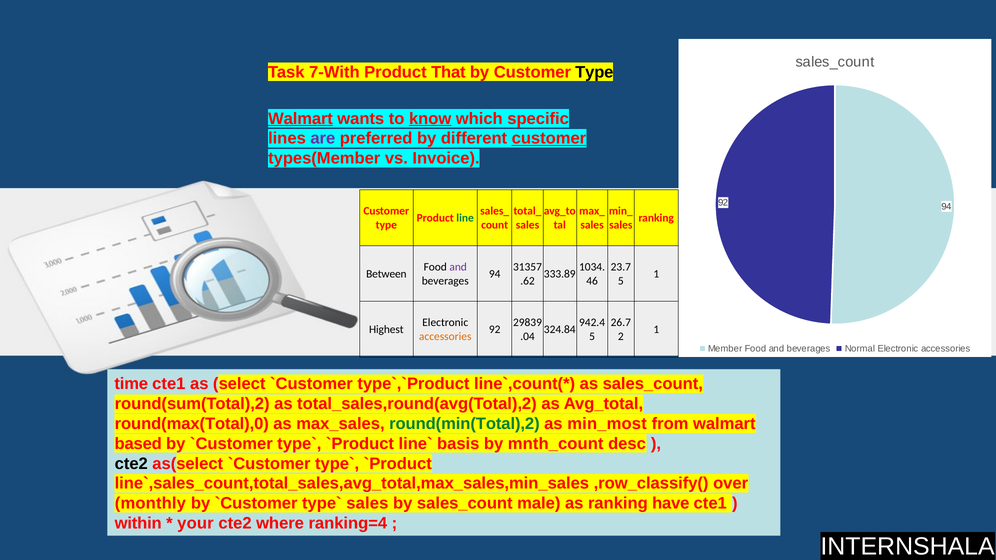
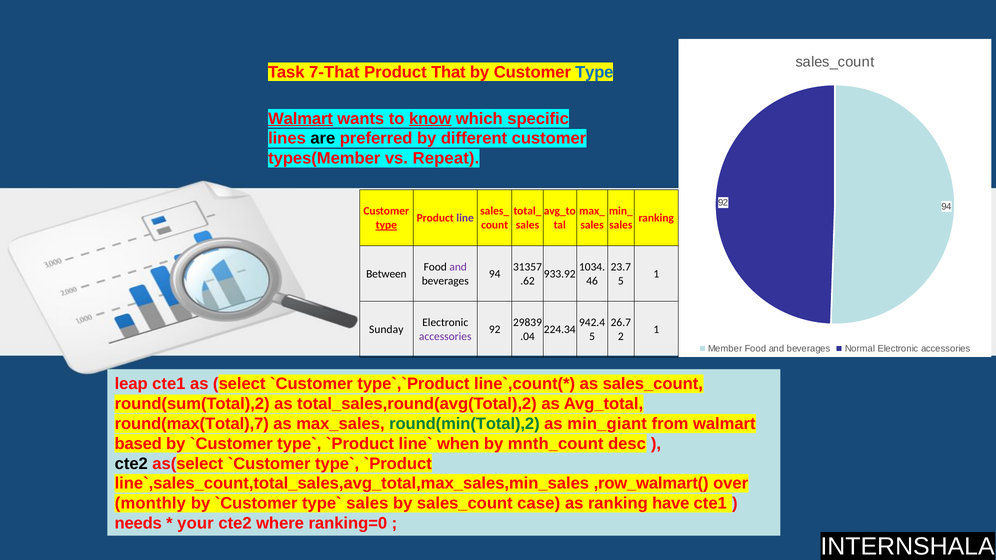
7-With: 7-With -> 7-That
Type at (594, 72) colour: black -> blue
are colour: purple -> black
customer at (549, 139) underline: present -> none
Invoice: Invoice -> Repeat
line colour: green -> purple
type at (386, 225) underline: none -> present
333.89: 333.89 -> 933.92
Highest: Highest -> Sunday
324.84: 324.84 -> 224.34
accessories at (445, 337) colour: orange -> purple
time: time -> leap
round(max(Total),0: round(max(Total),0 -> round(max(Total),7
min_most: min_most -> min_giant
basis: basis -> when
,row_classify(: ,row_classify( -> ,row_walmart(
male: male -> case
within: within -> needs
ranking=4: ranking=4 -> ranking=0
